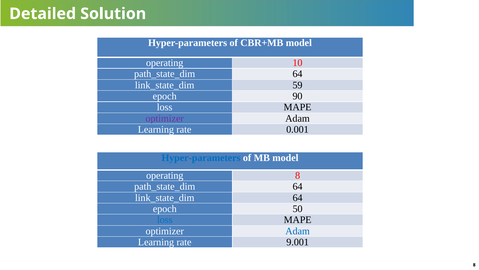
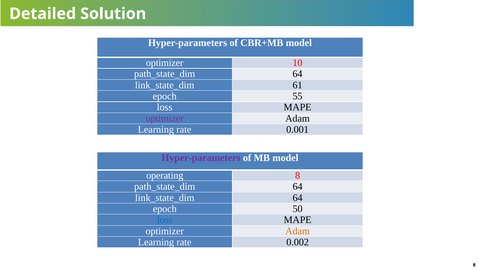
operating at (165, 63): operating -> optimizer
59: 59 -> 61
90: 90 -> 55
Hyper-parameters at (201, 158) colour: blue -> purple
Adam at (298, 231) colour: blue -> orange
9.001: 9.001 -> 0.002
